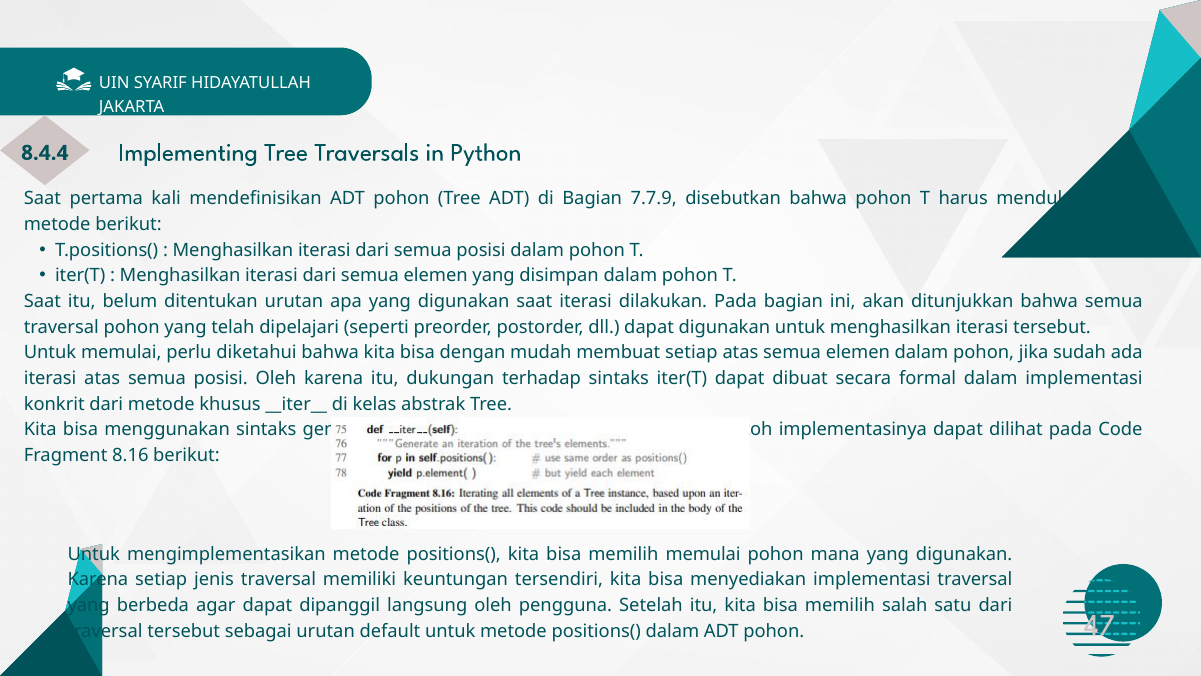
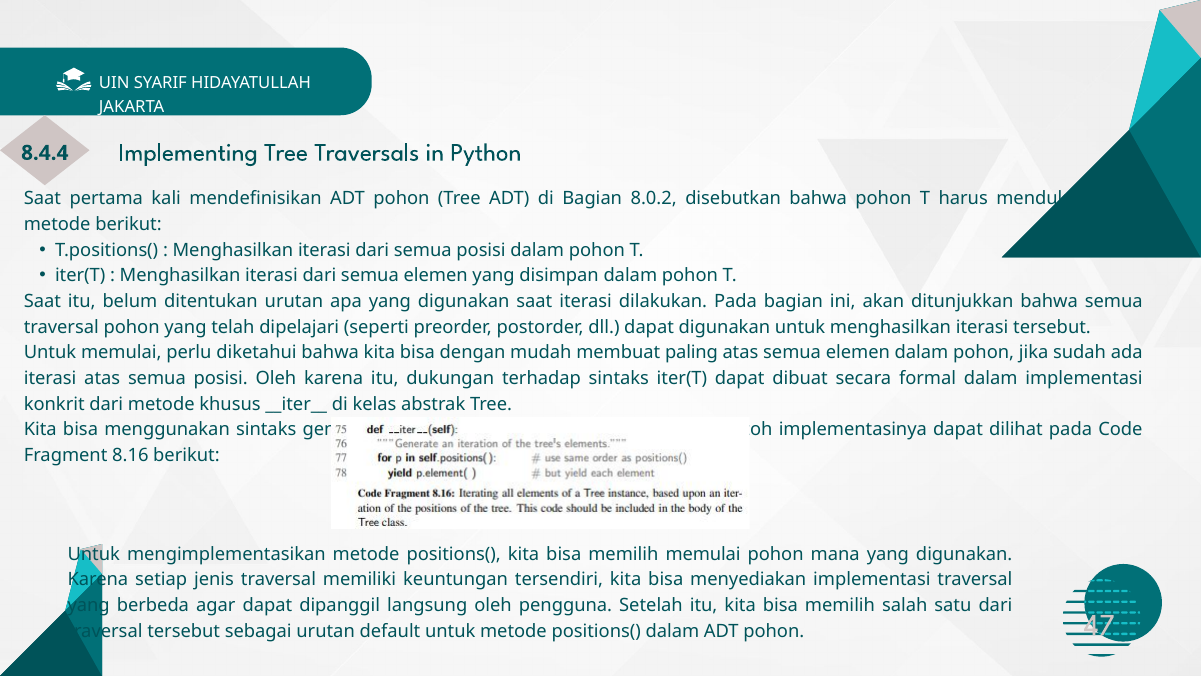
7.7.9: 7.7.9 -> 8.0.2
membuat setiap: setiap -> paling
